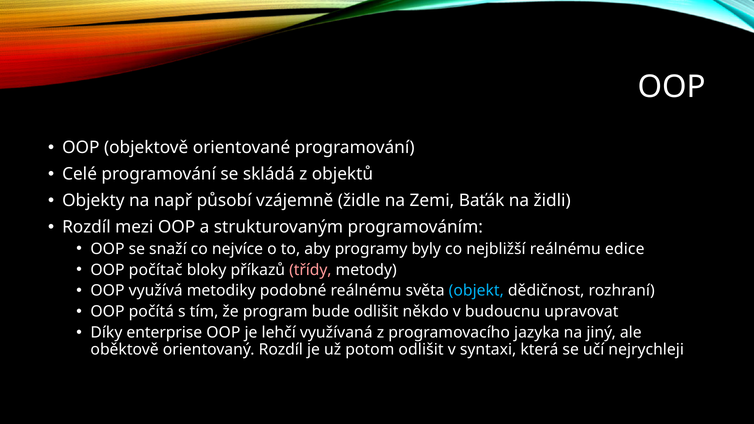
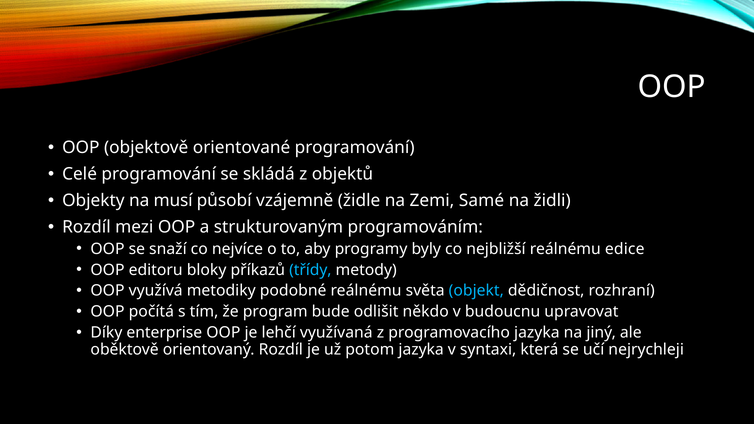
např: např -> musí
Baťák: Baťák -> Samé
počítač: počítač -> editoru
třídy colour: pink -> light blue
potom odlišit: odlišit -> jazyka
